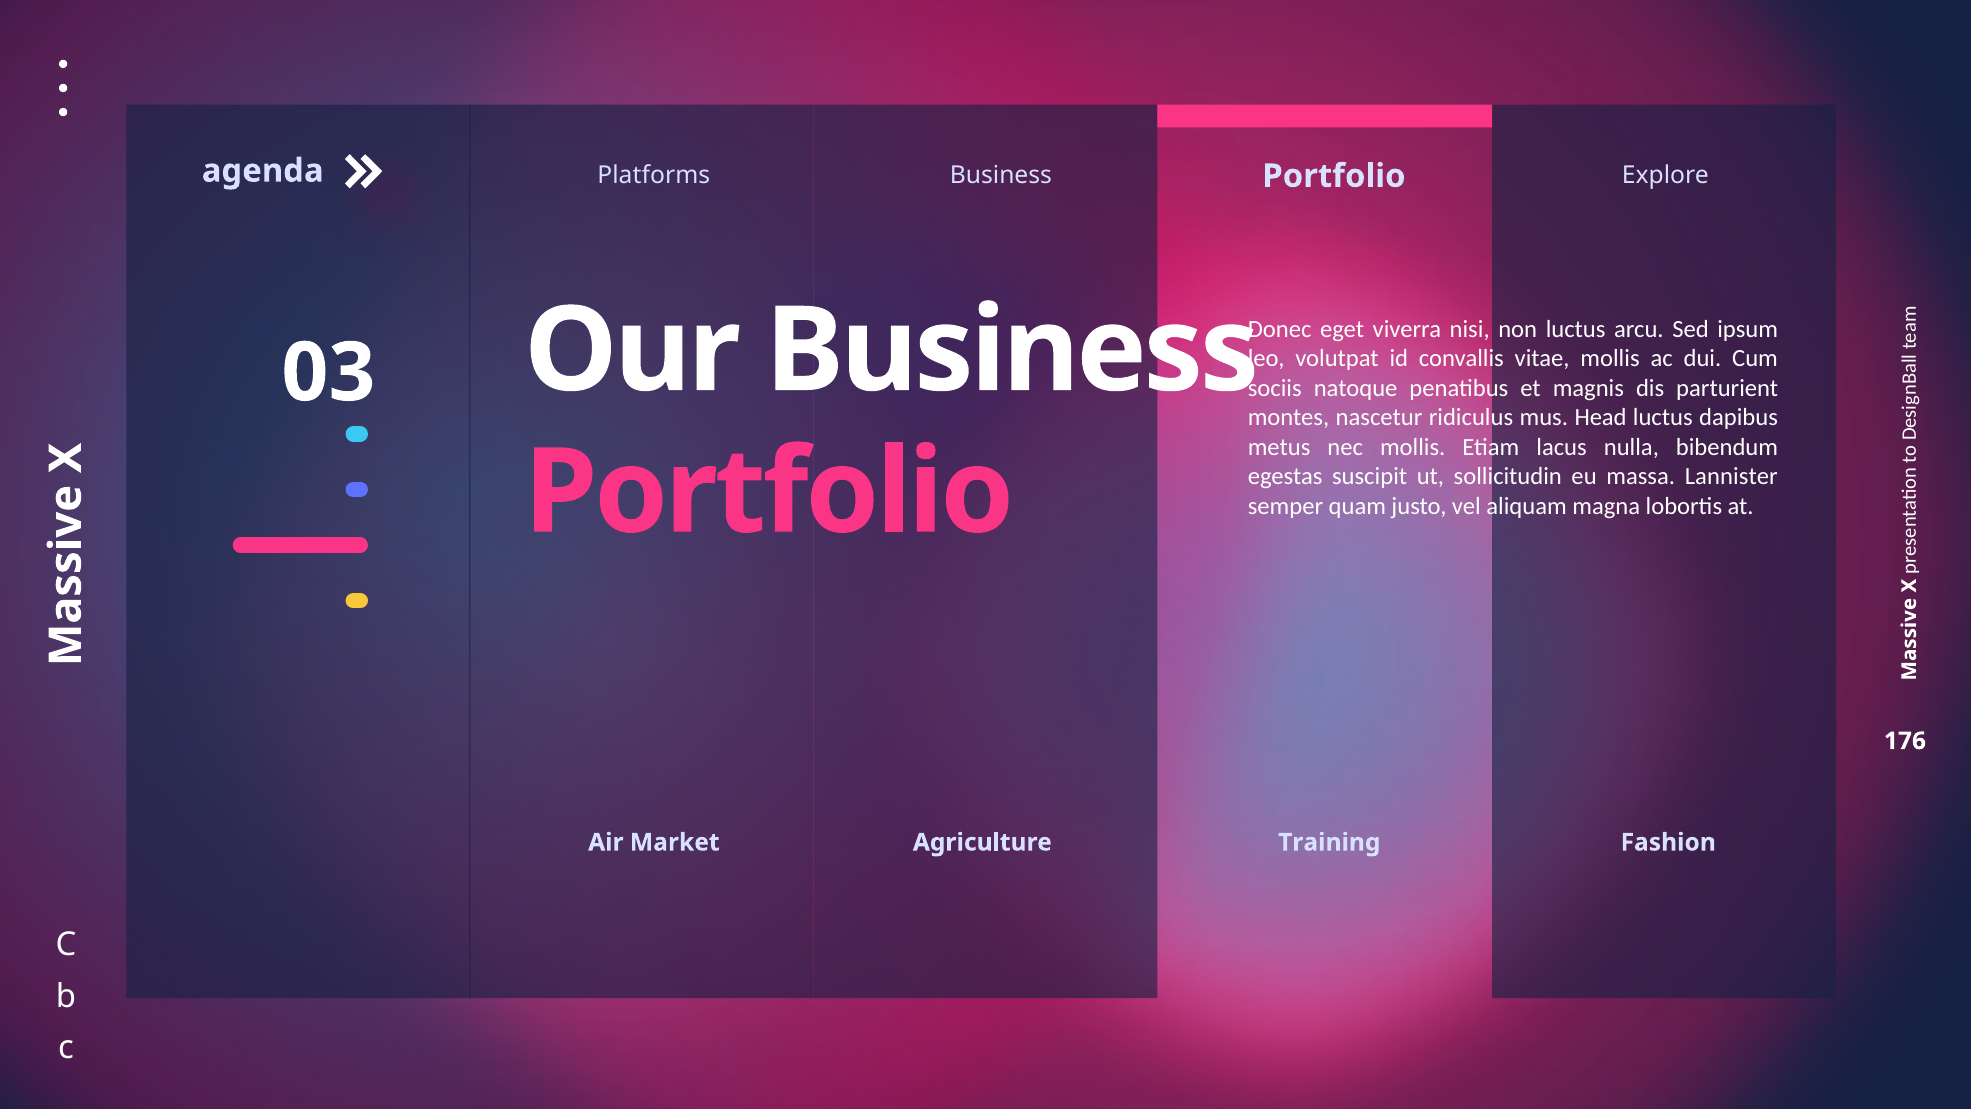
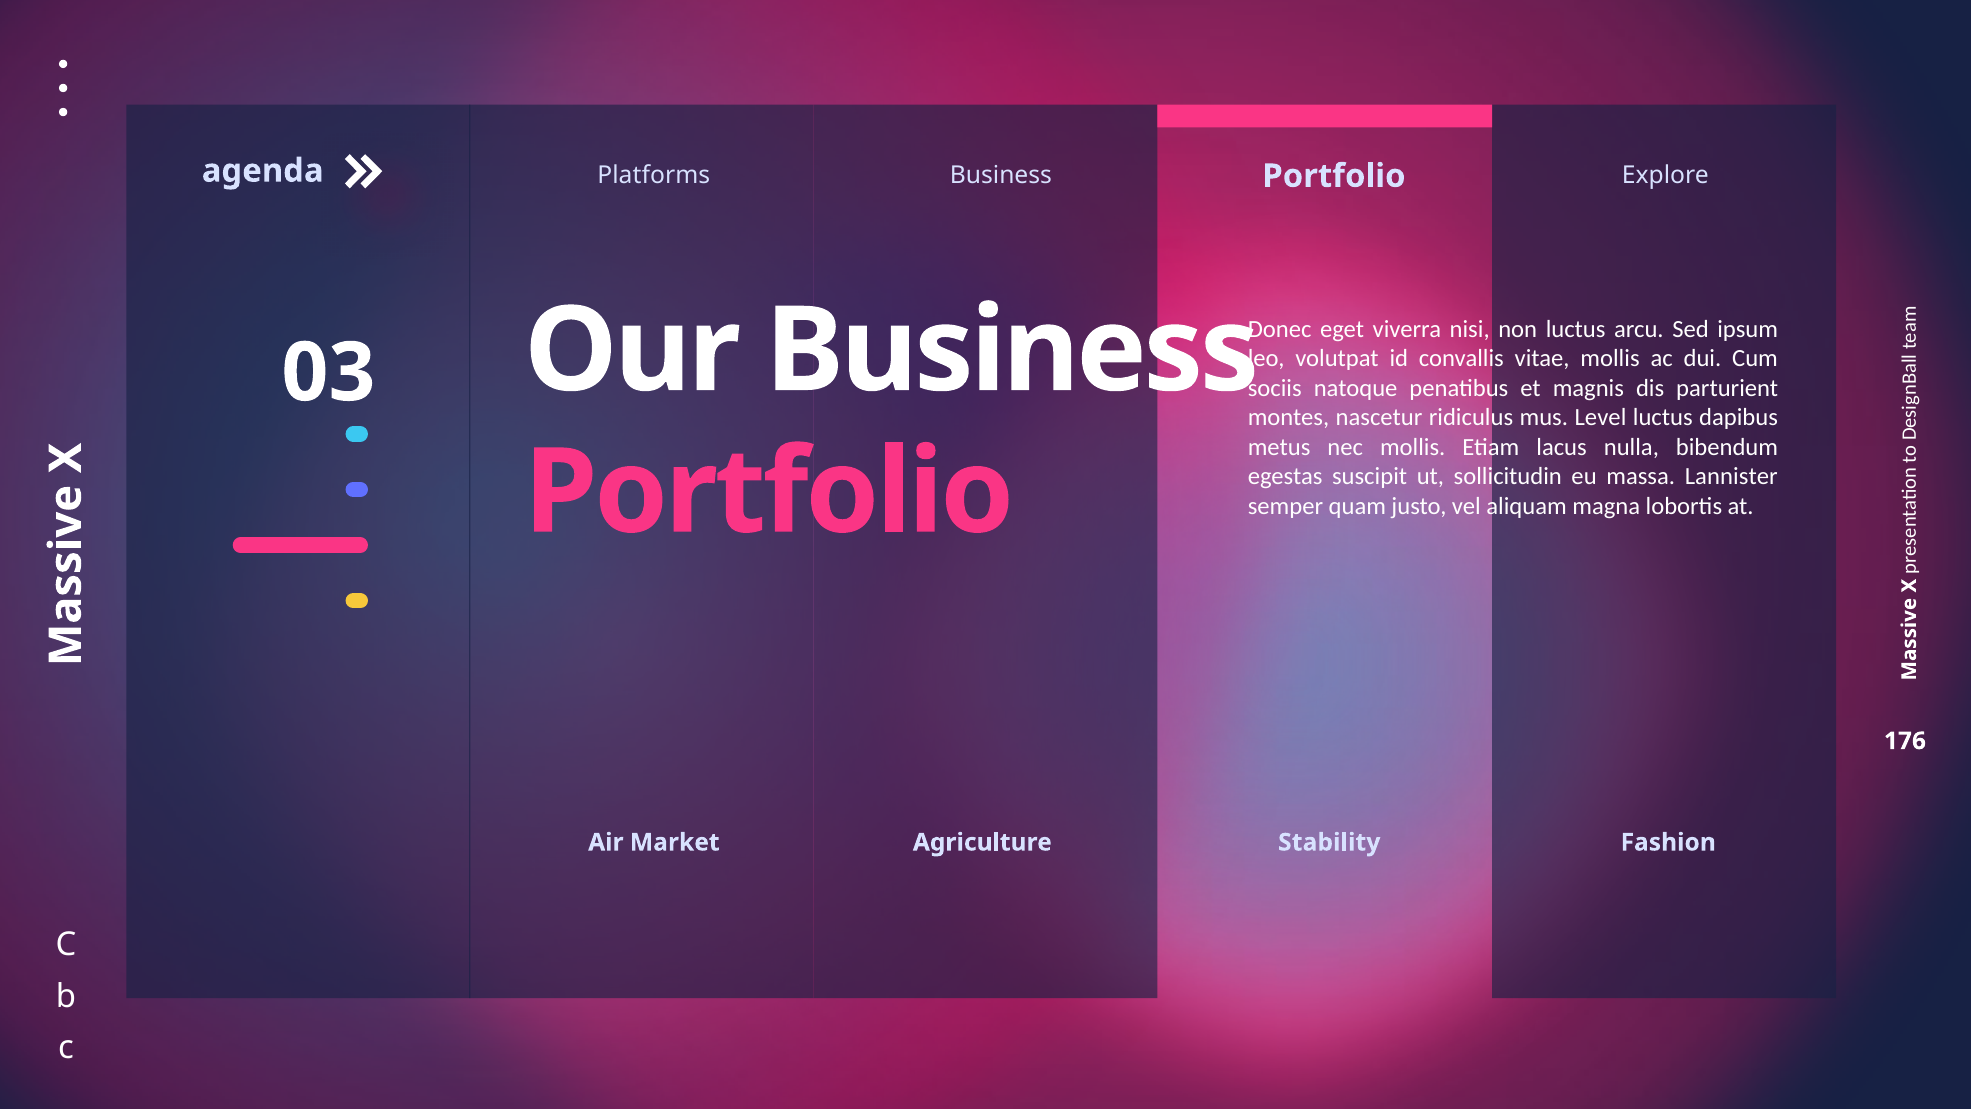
Head: Head -> Level
Training: Training -> Stability
